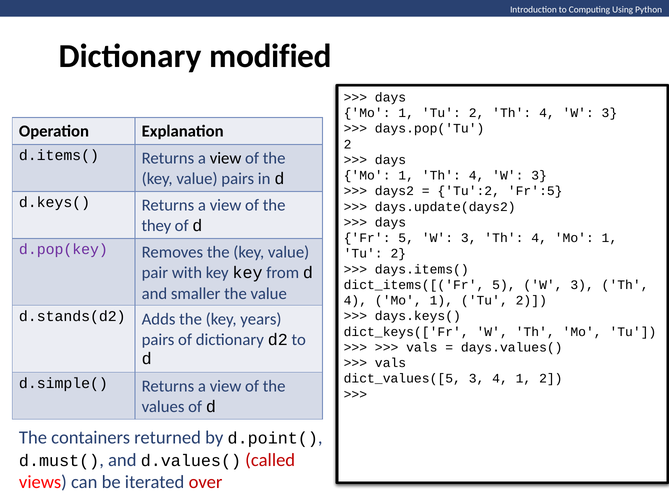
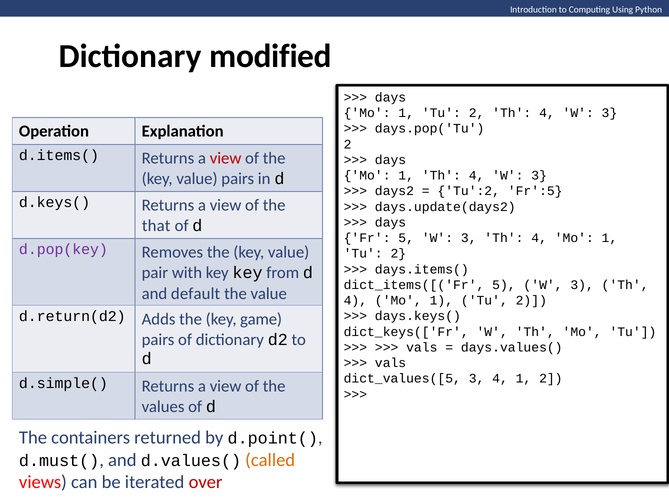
view at (226, 158) colour: black -> red
they: they -> that
smaller: smaller -> default
d.stands(d2: d.stands(d2 -> d.return(d2
years: years -> game
called colour: red -> orange
